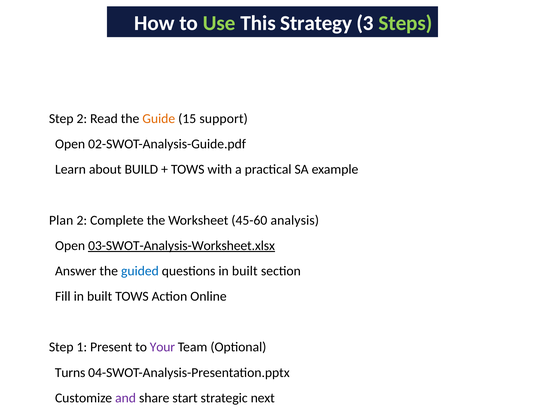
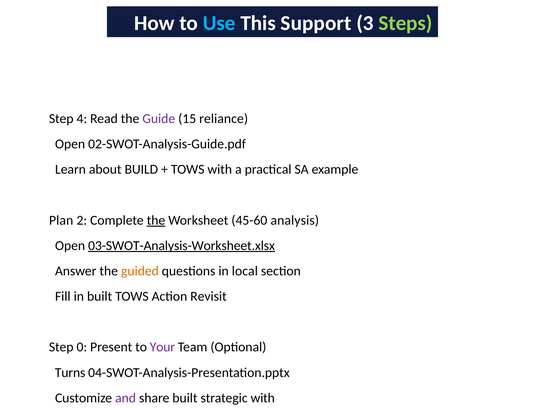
Use colour: light green -> light blue
Strategy: Strategy -> Support
Step 2: 2 -> 4
Guide colour: orange -> purple
support: support -> reliance
the at (156, 221) underline: none -> present
guided colour: blue -> orange
questions in built: built -> local
Online: Online -> Revisit
1: 1 -> 0
share start: start -> built
strategic next: next -> with
